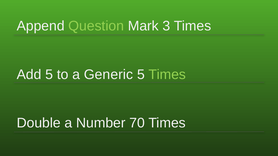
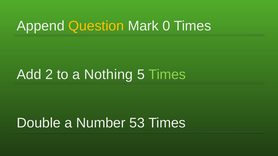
Question colour: light green -> yellow
3: 3 -> 0
Add 5: 5 -> 2
Generic: Generic -> Nothing
70: 70 -> 53
